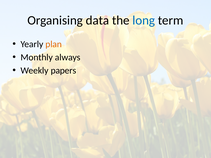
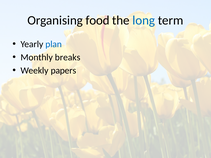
data: data -> food
plan colour: orange -> blue
always: always -> breaks
